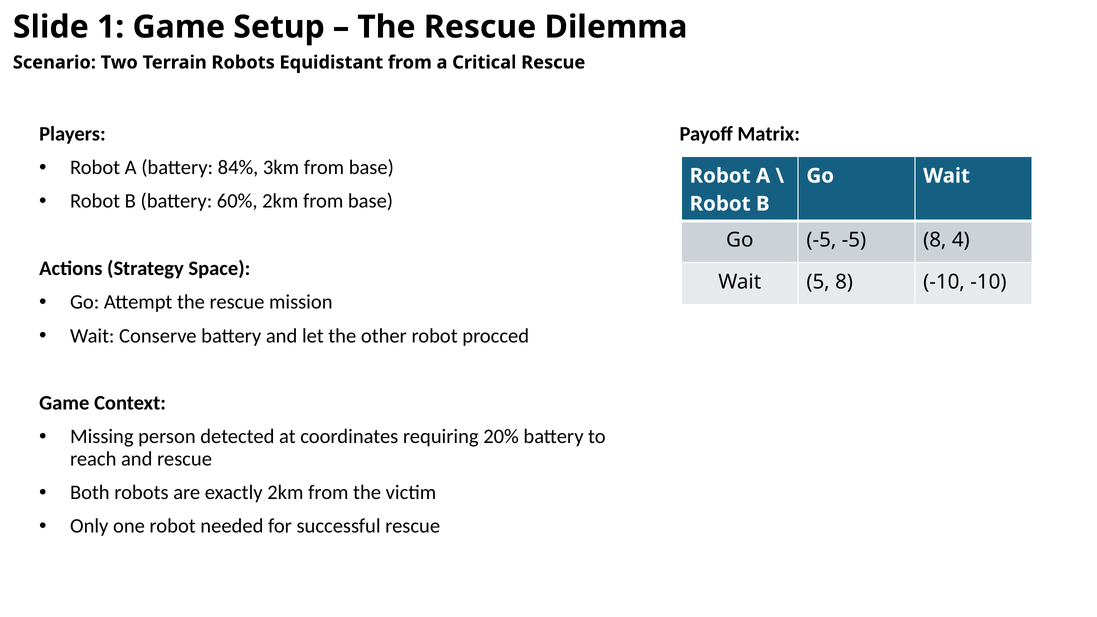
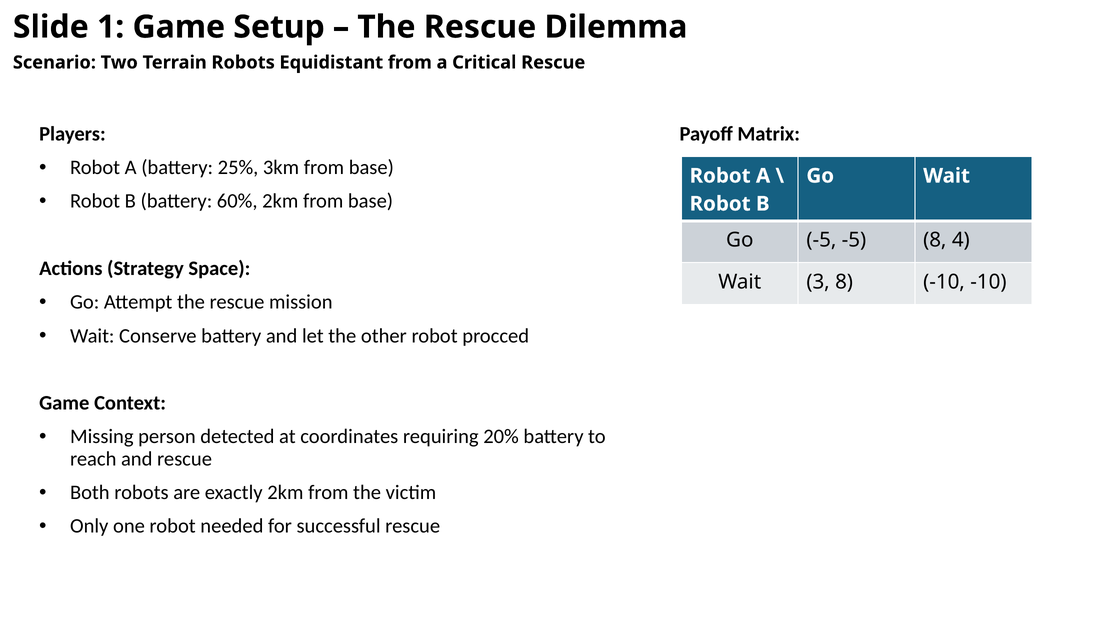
84%: 84% -> 25%
5: 5 -> 3
